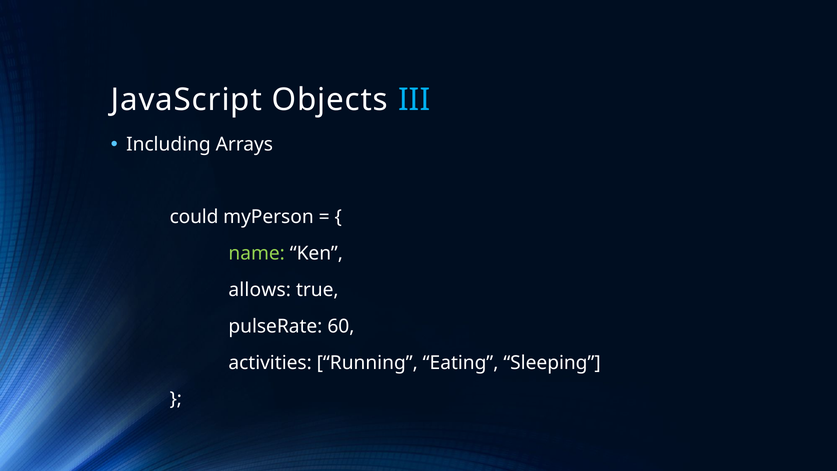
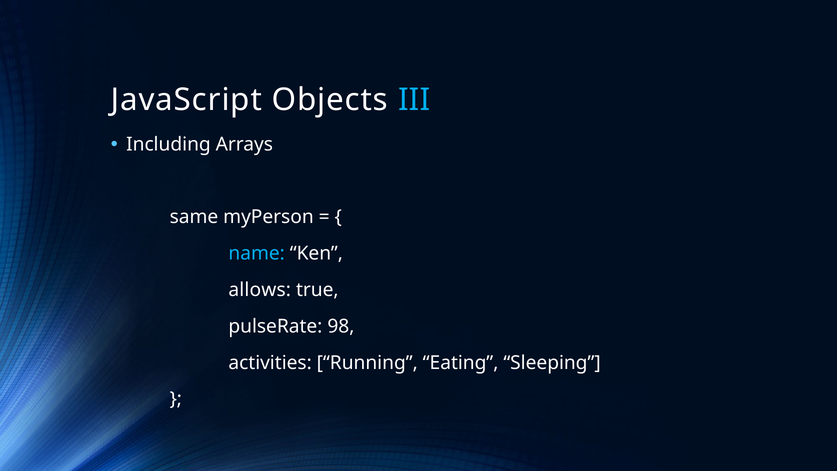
could: could -> same
name colour: light green -> light blue
60: 60 -> 98
